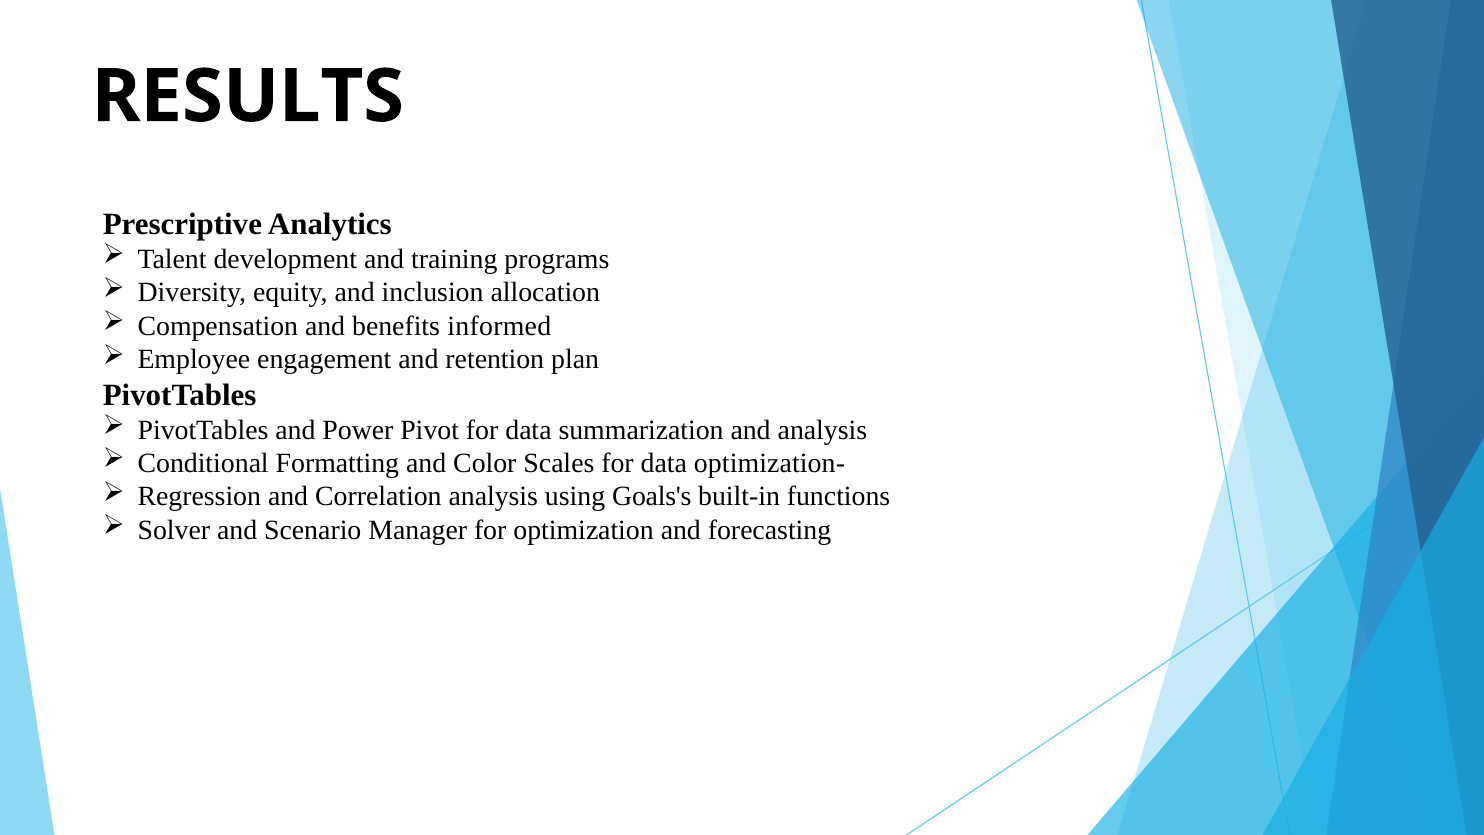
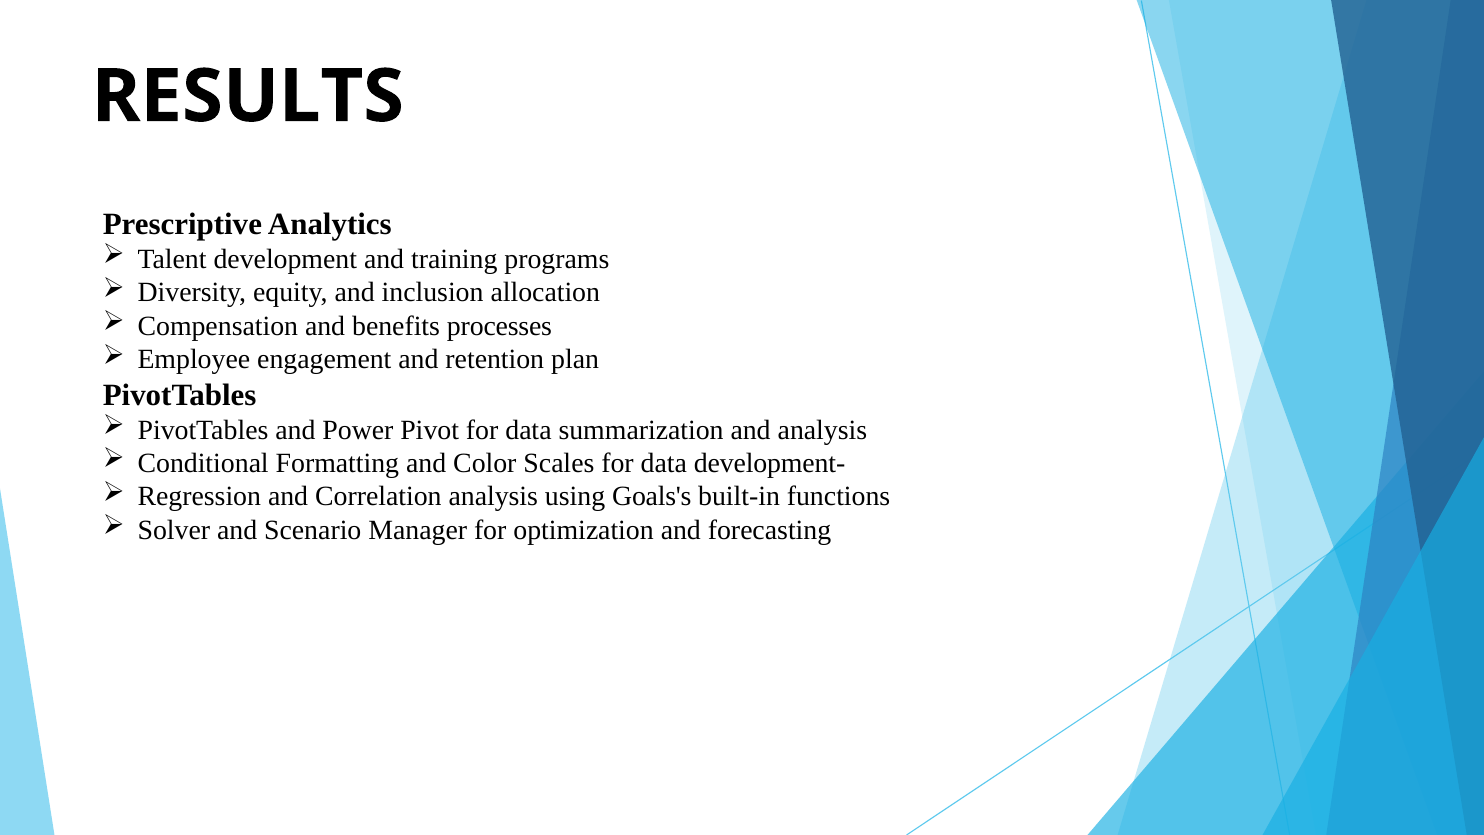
informed: informed -> processes
optimization-: optimization- -> development-
